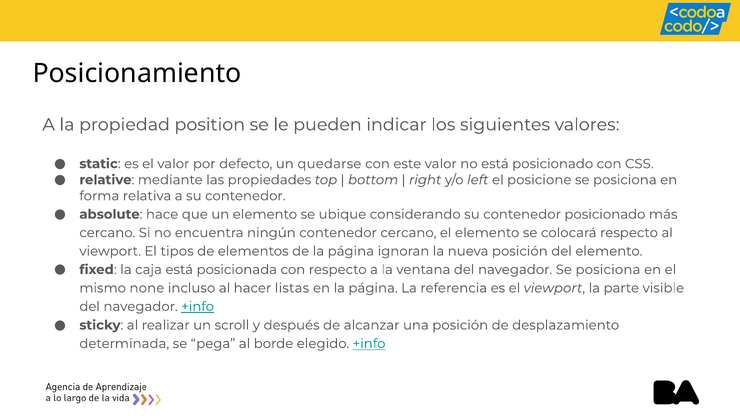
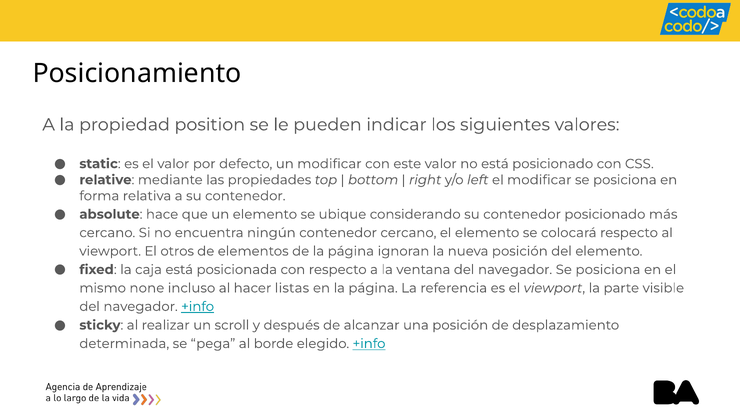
un quedarse: quedarse -> modificar
el posicione: posicione -> modificar
tipos: tipos -> otros
